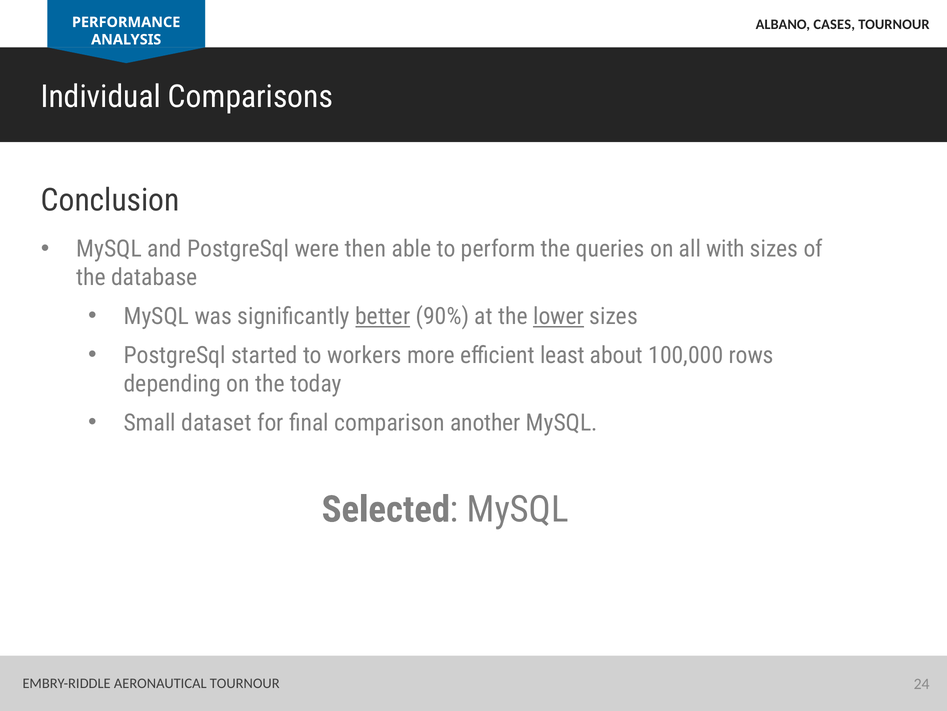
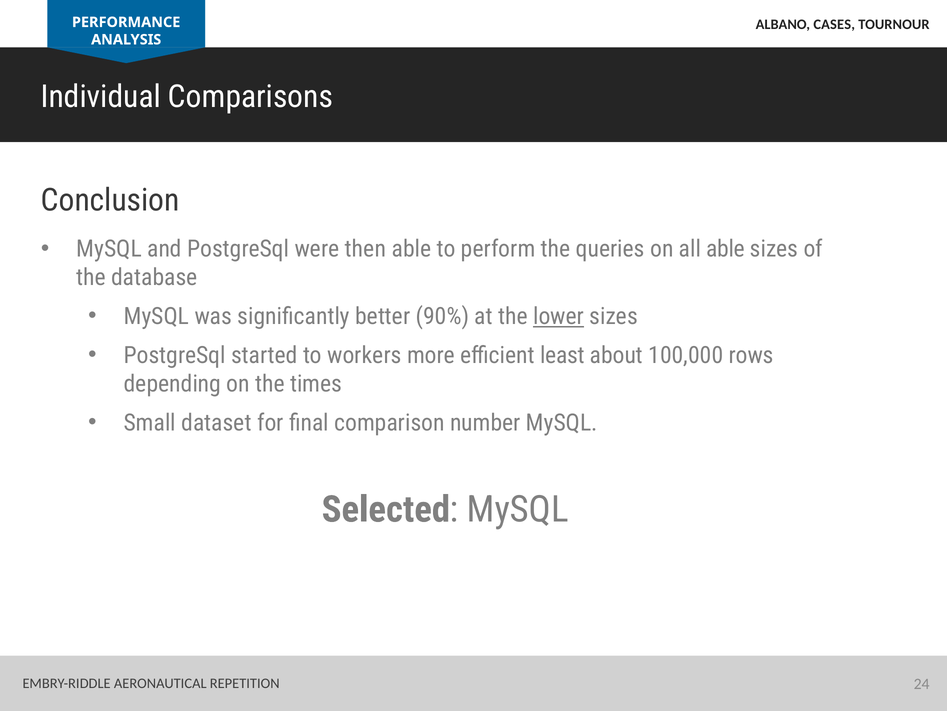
all with: with -> able
better underline: present -> none
today: today -> times
another: another -> number
AERONAUTICAL TOURNOUR: TOURNOUR -> REPETITION
